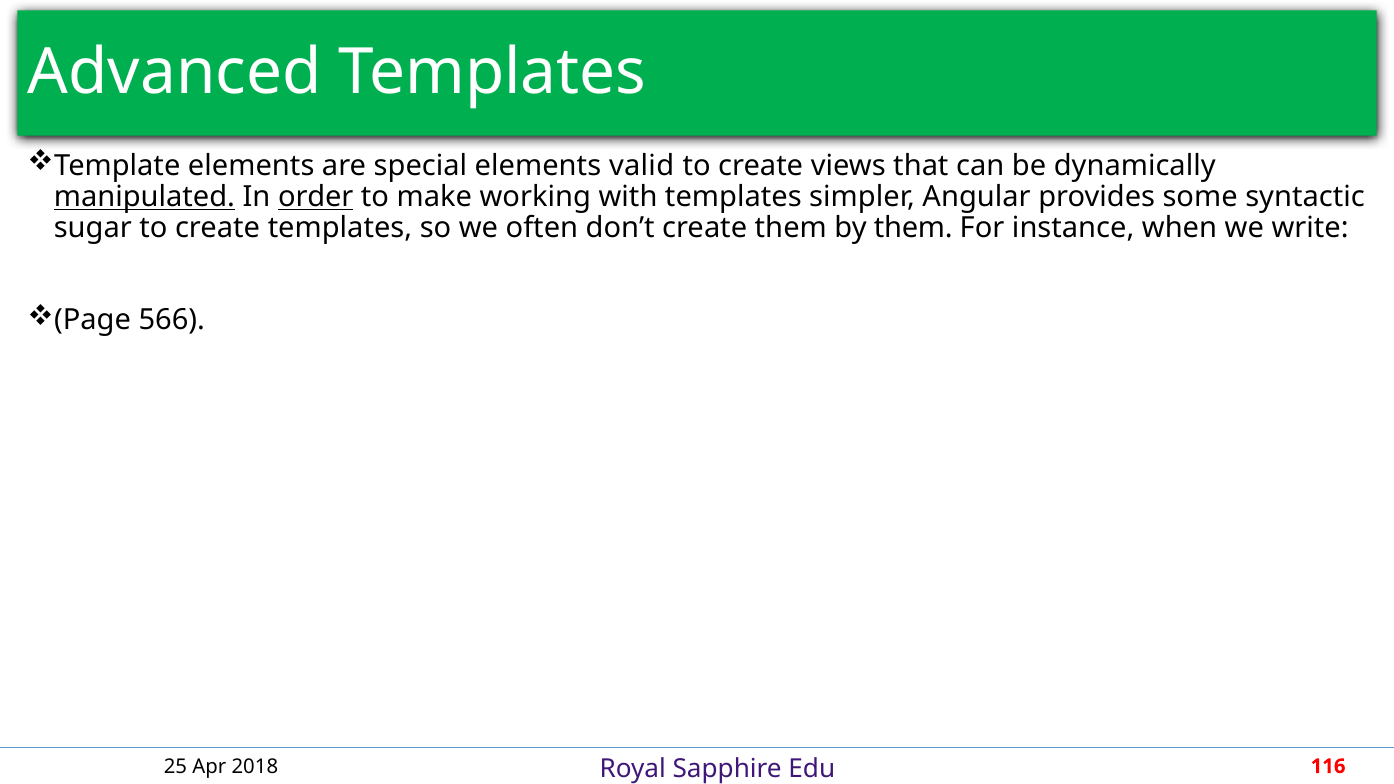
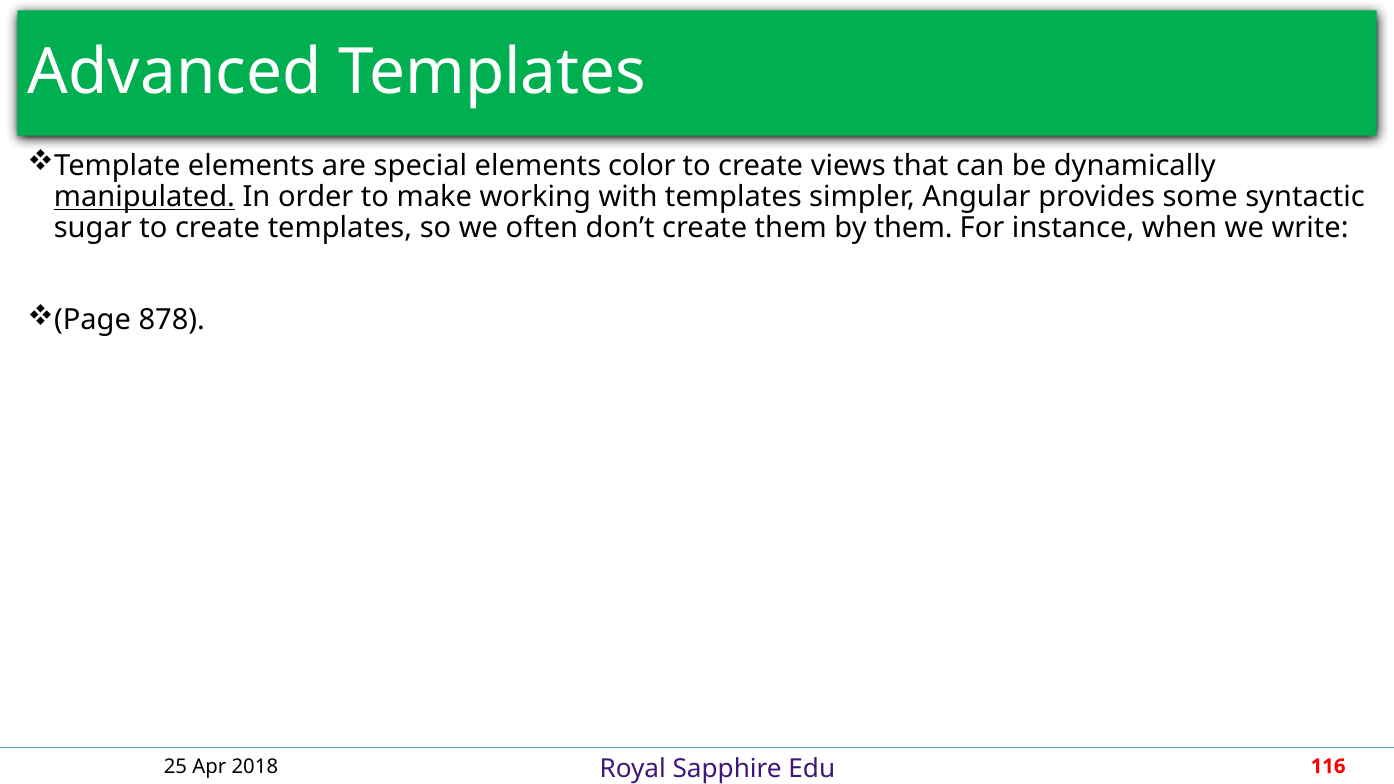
valid: valid -> color
order underline: present -> none
566: 566 -> 878
